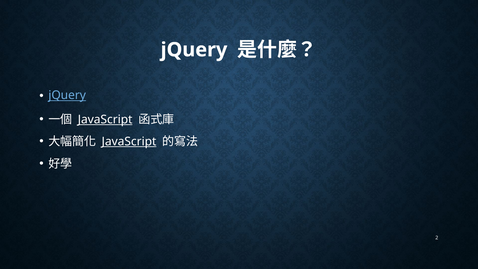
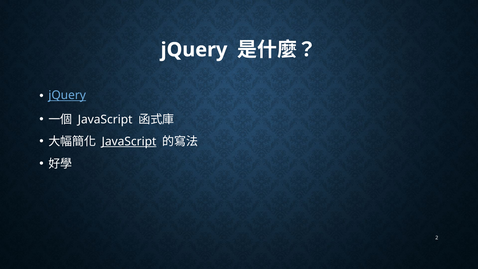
JavaScript at (105, 119) underline: present -> none
